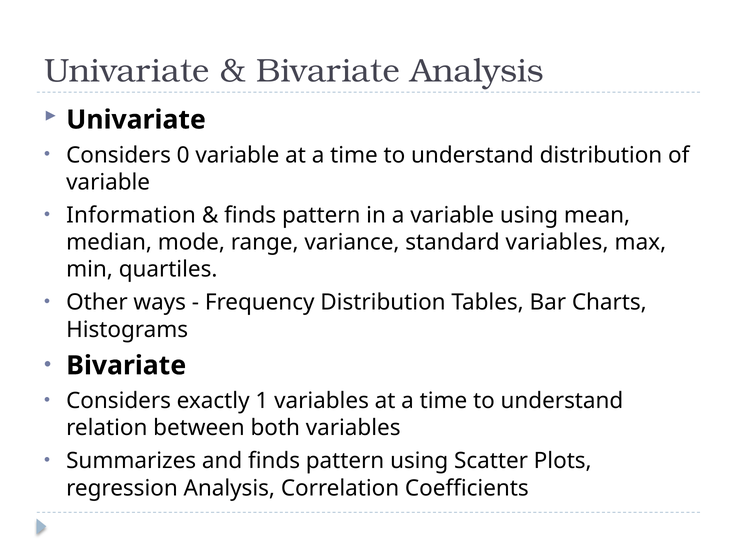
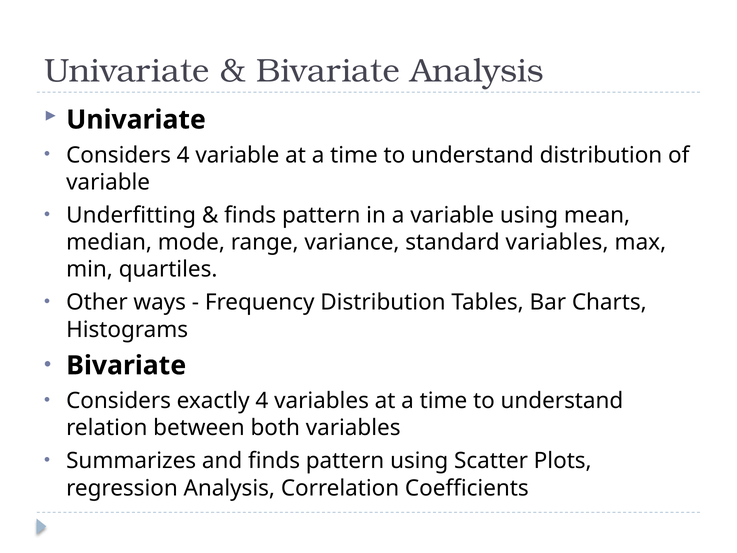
Considers 0: 0 -> 4
Information: Information -> Underfitting
exactly 1: 1 -> 4
